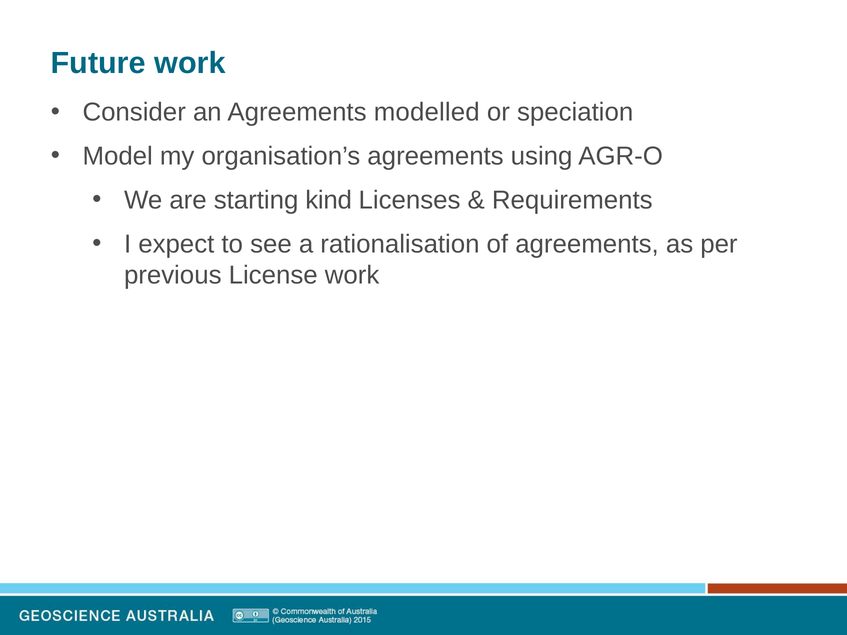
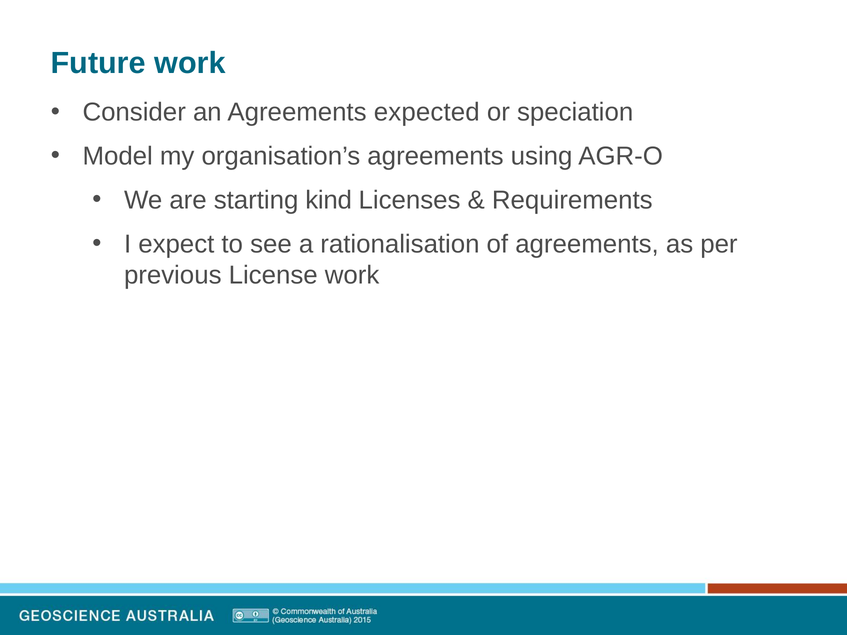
modelled: modelled -> expected
